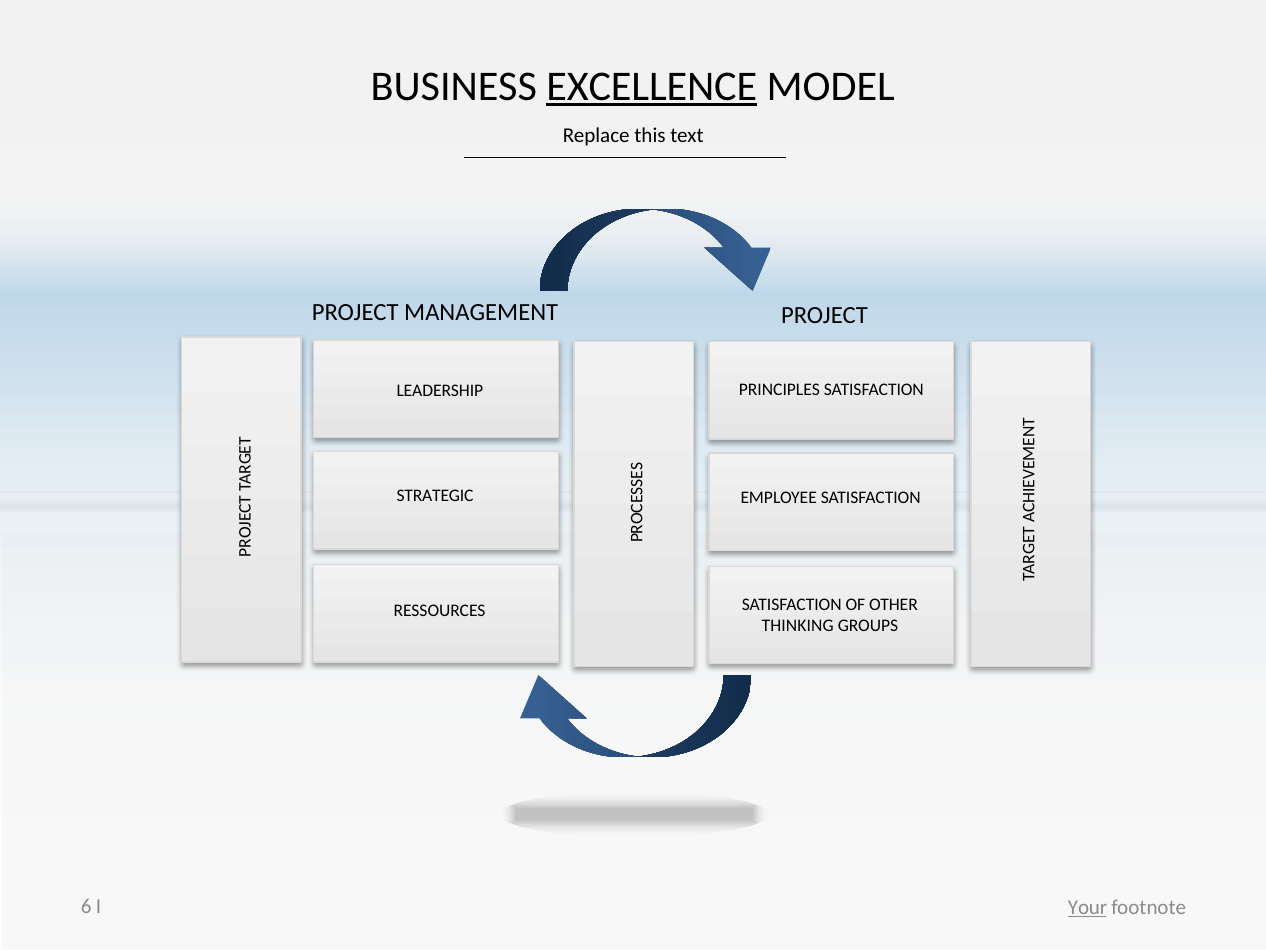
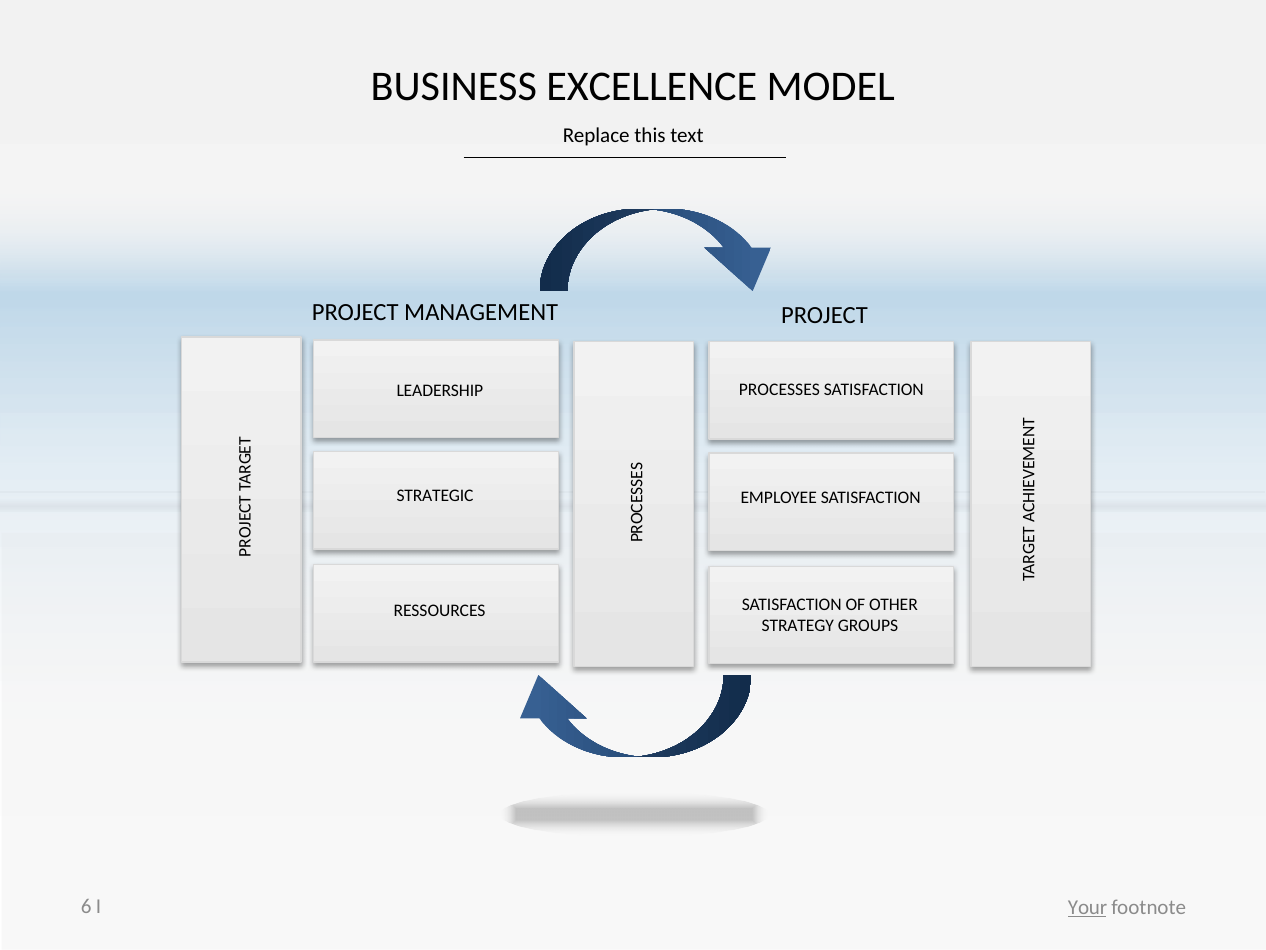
EXCELLENCE underline: present -> none
PRINCIPLES: PRINCIPLES -> PROCESSES
THINKING: THINKING -> STRATEGY
